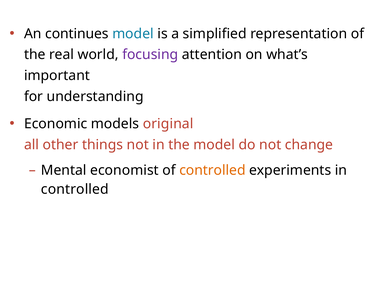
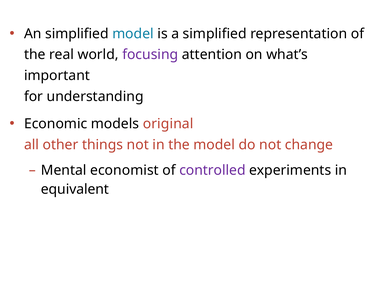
An continues: continues -> simplified
controlled at (212, 170) colour: orange -> purple
controlled at (75, 189): controlled -> equivalent
